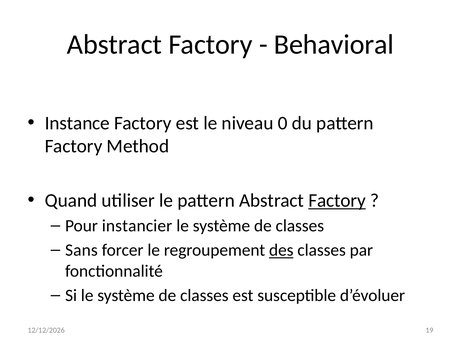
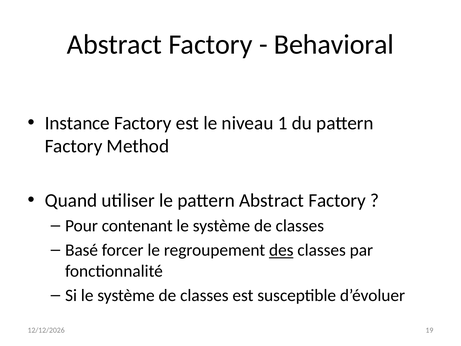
0: 0 -> 1
Factory at (337, 200) underline: present -> none
instancier: instancier -> contenant
Sans: Sans -> Basé
